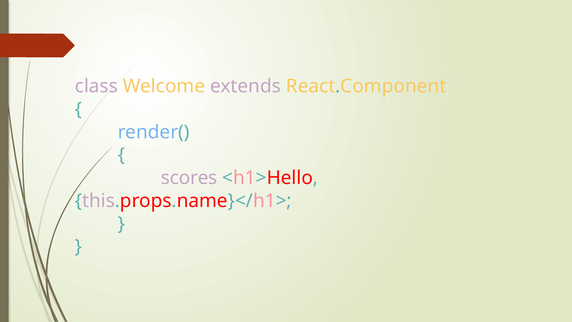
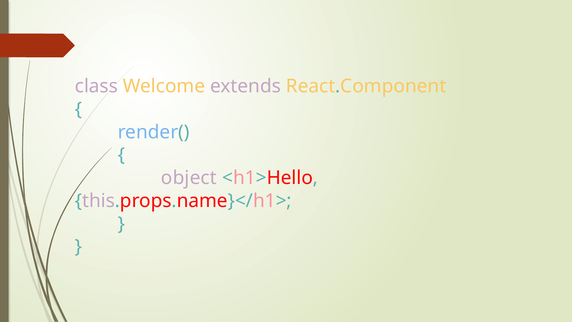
scores: scores -> object
